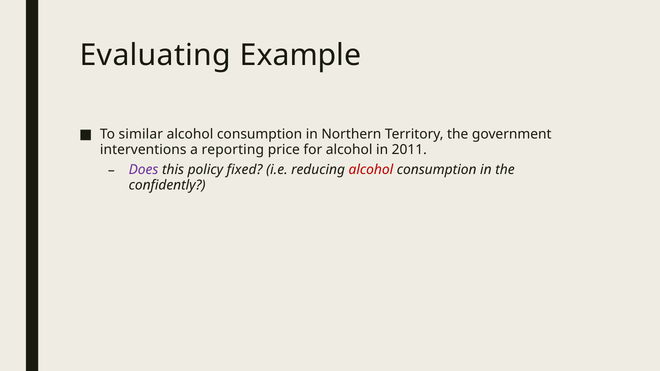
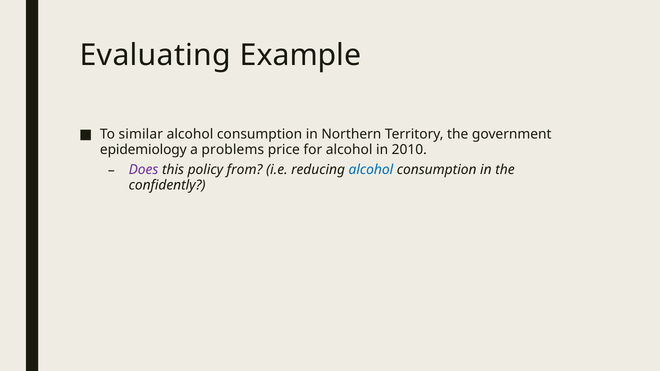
interventions: interventions -> epidemiology
reporting: reporting -> problems
2011: 2011 -> 2010
fixed: fixed -> from
alcohol at (371, 170) colour: red -> blue
